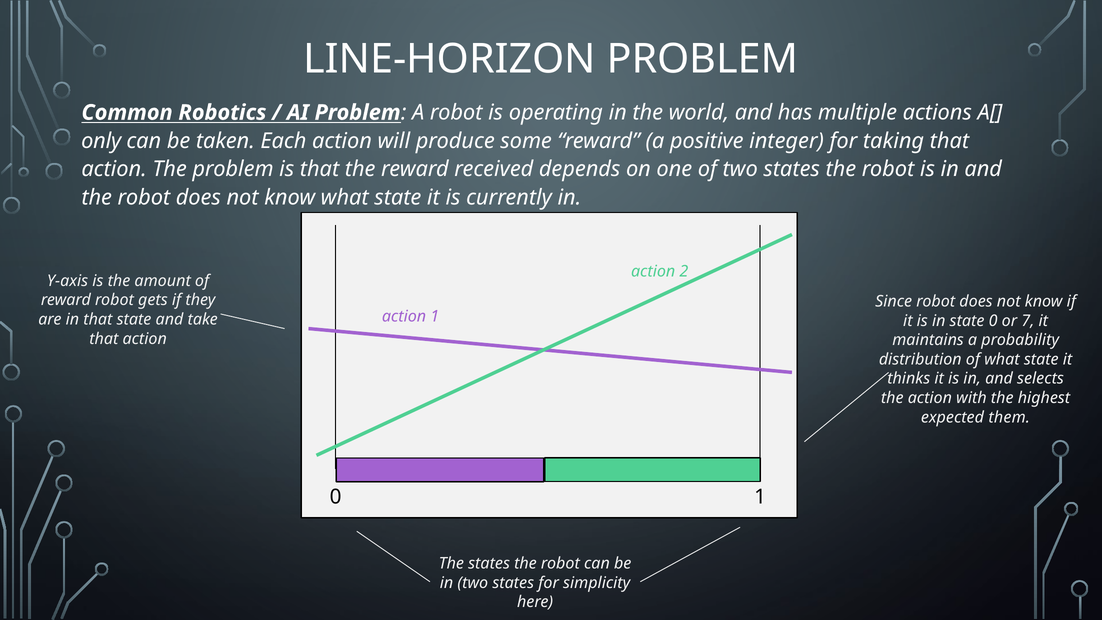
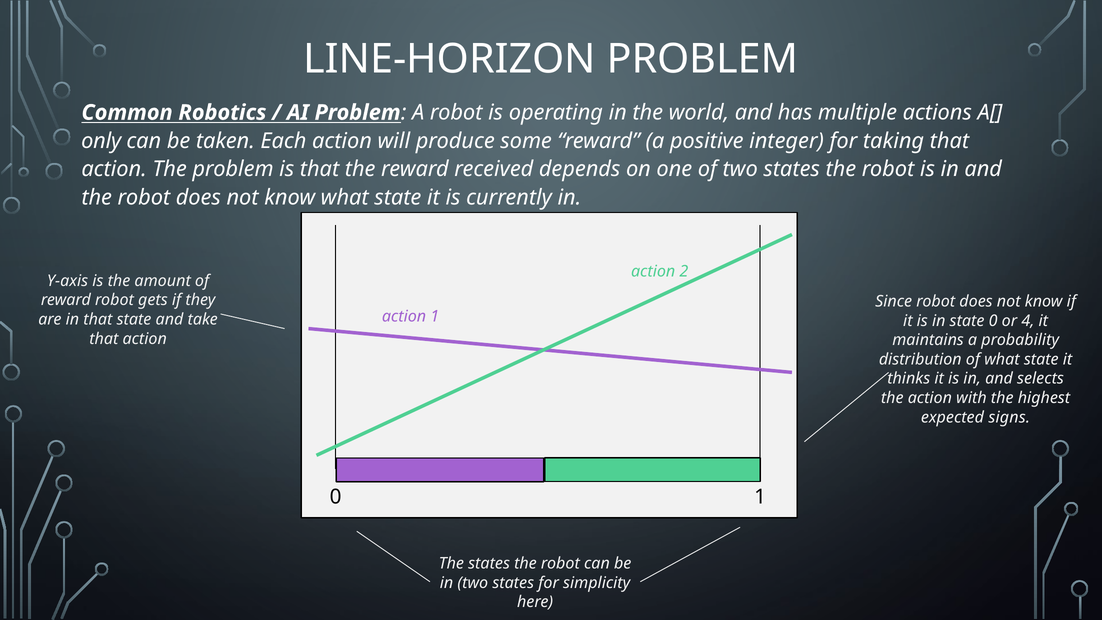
7: 7 -> 4
them: them -> signs
